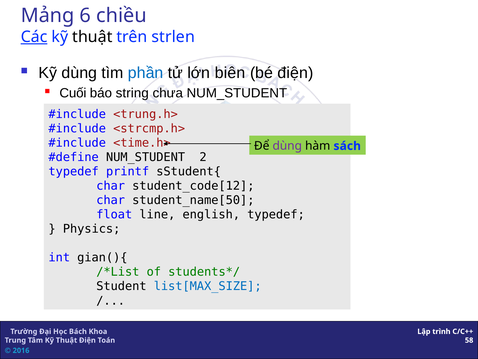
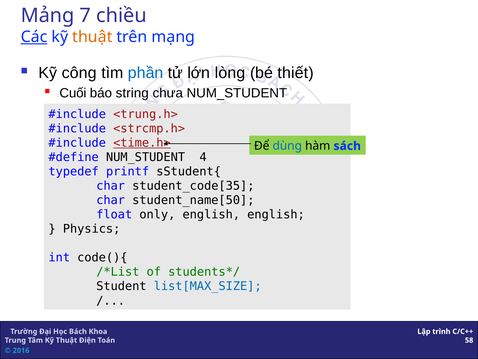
6: 6 -> 7
thuật at (92, 37) colour: black -> orange
strlen: strlen -> mạng
Kỹ dùng: dùng -> công
biên: biên -> lòng
bé điện: điện -> thiết
<time.h> underline: none -> present
dùng at (287, 146) colour: purple -> blue
2: 2 -> 4
student_code[12: student_code[12 -> student_code[35
line: line -> only
english typedef: typedef -> english
gian(){: gian(){ -> code(){
